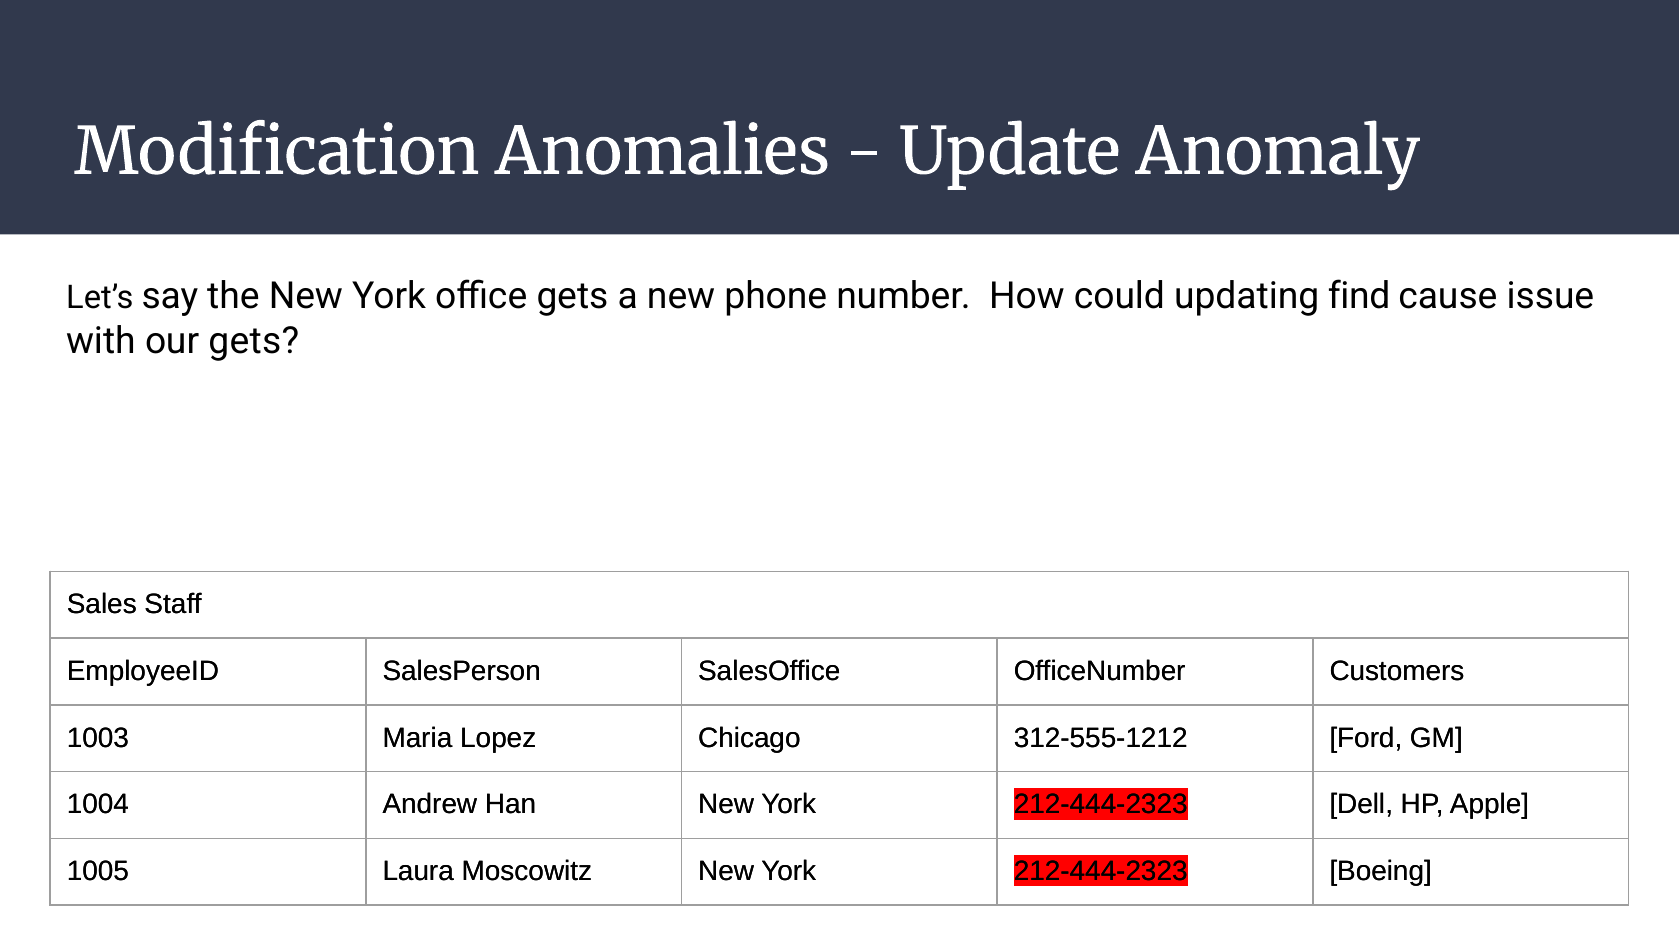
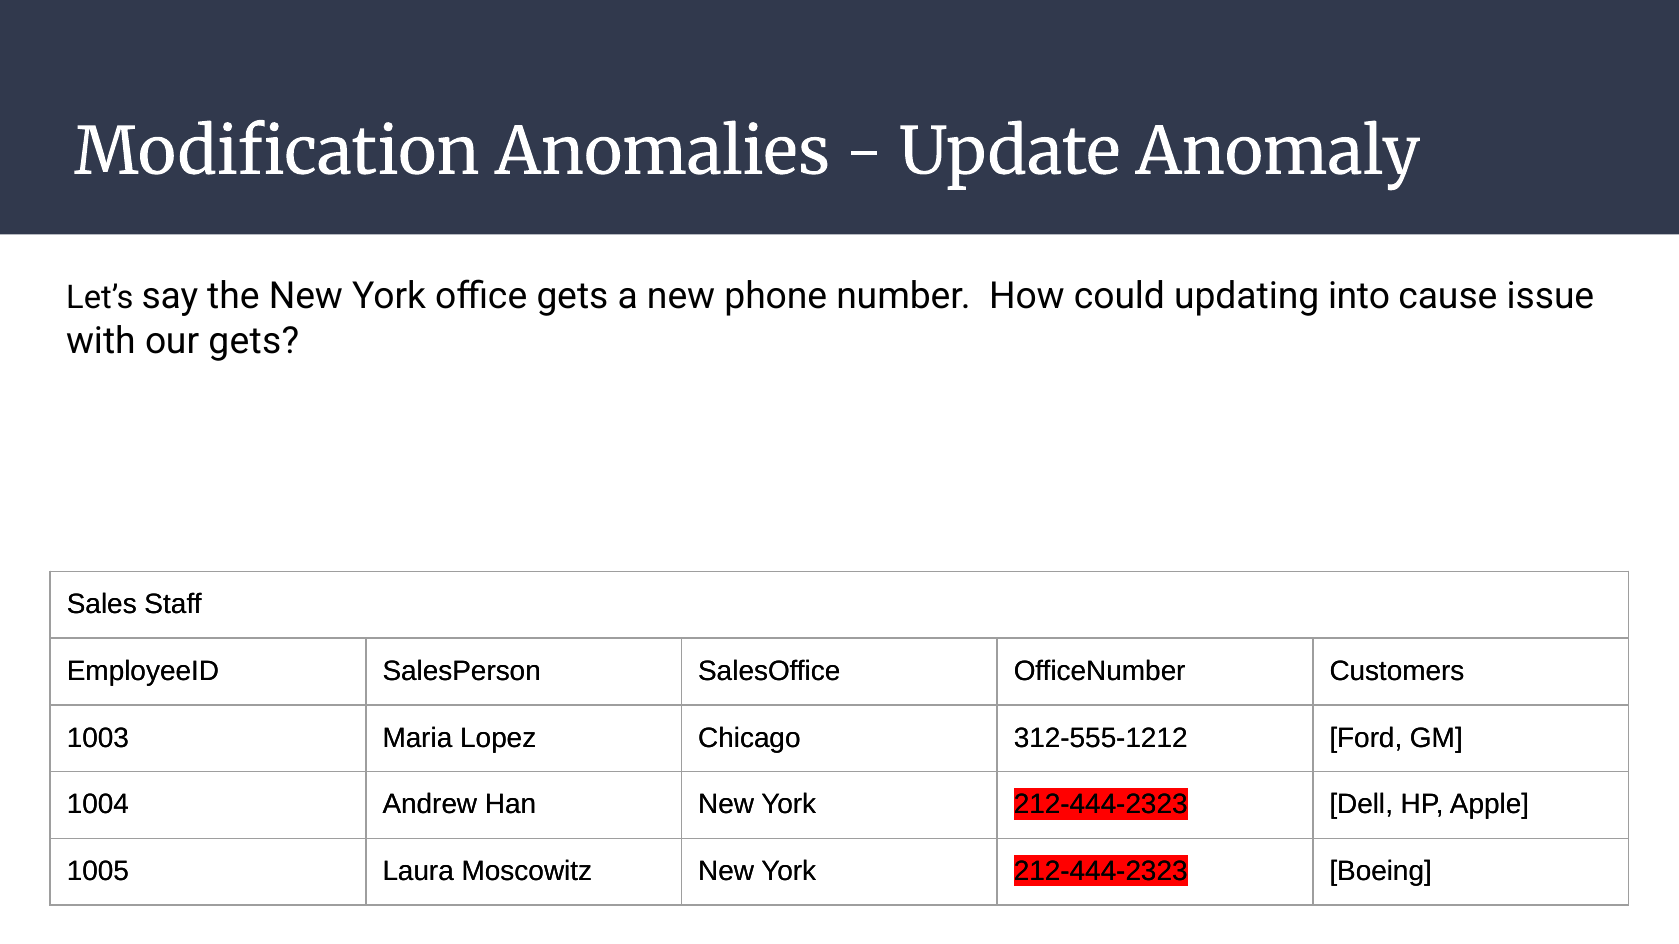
find: find -> into
